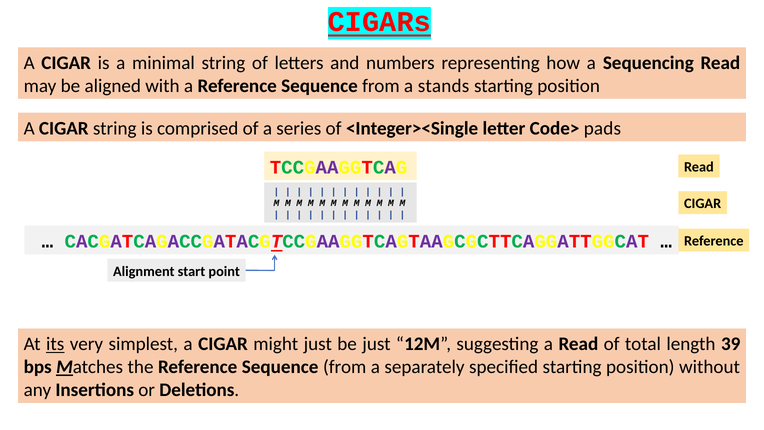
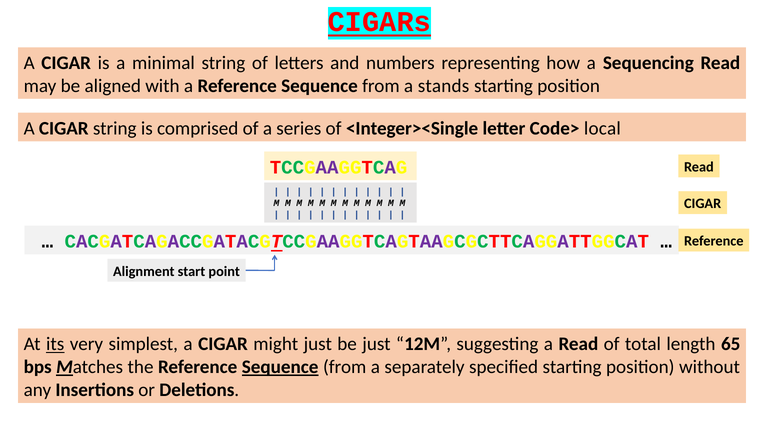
pads: pads -> local
39: 39 -> 65
Sequence at (280, 367) underline: none -> present
